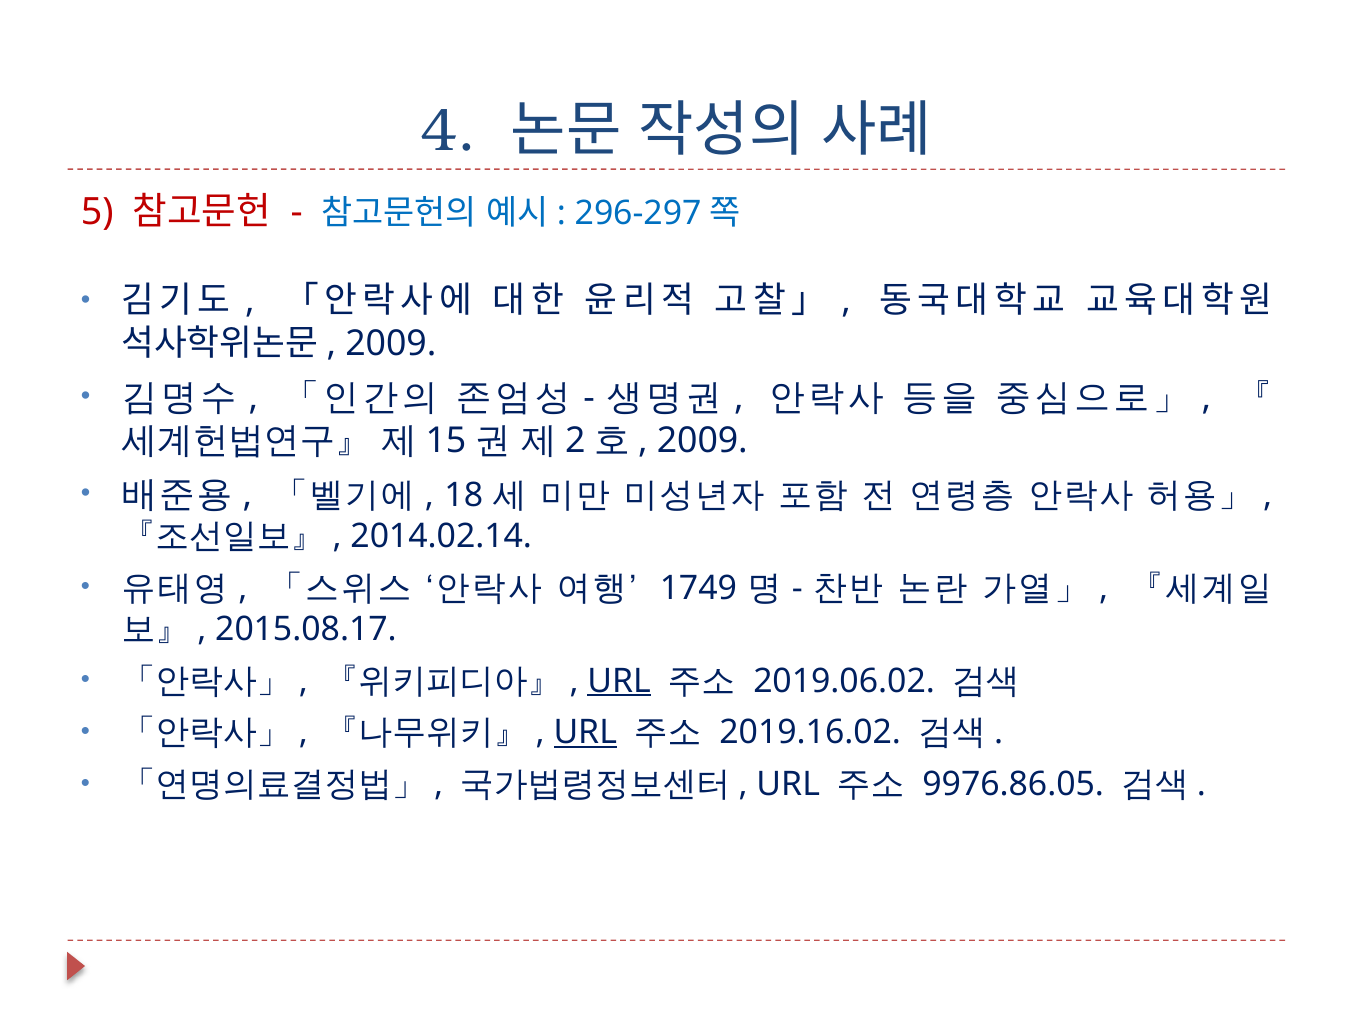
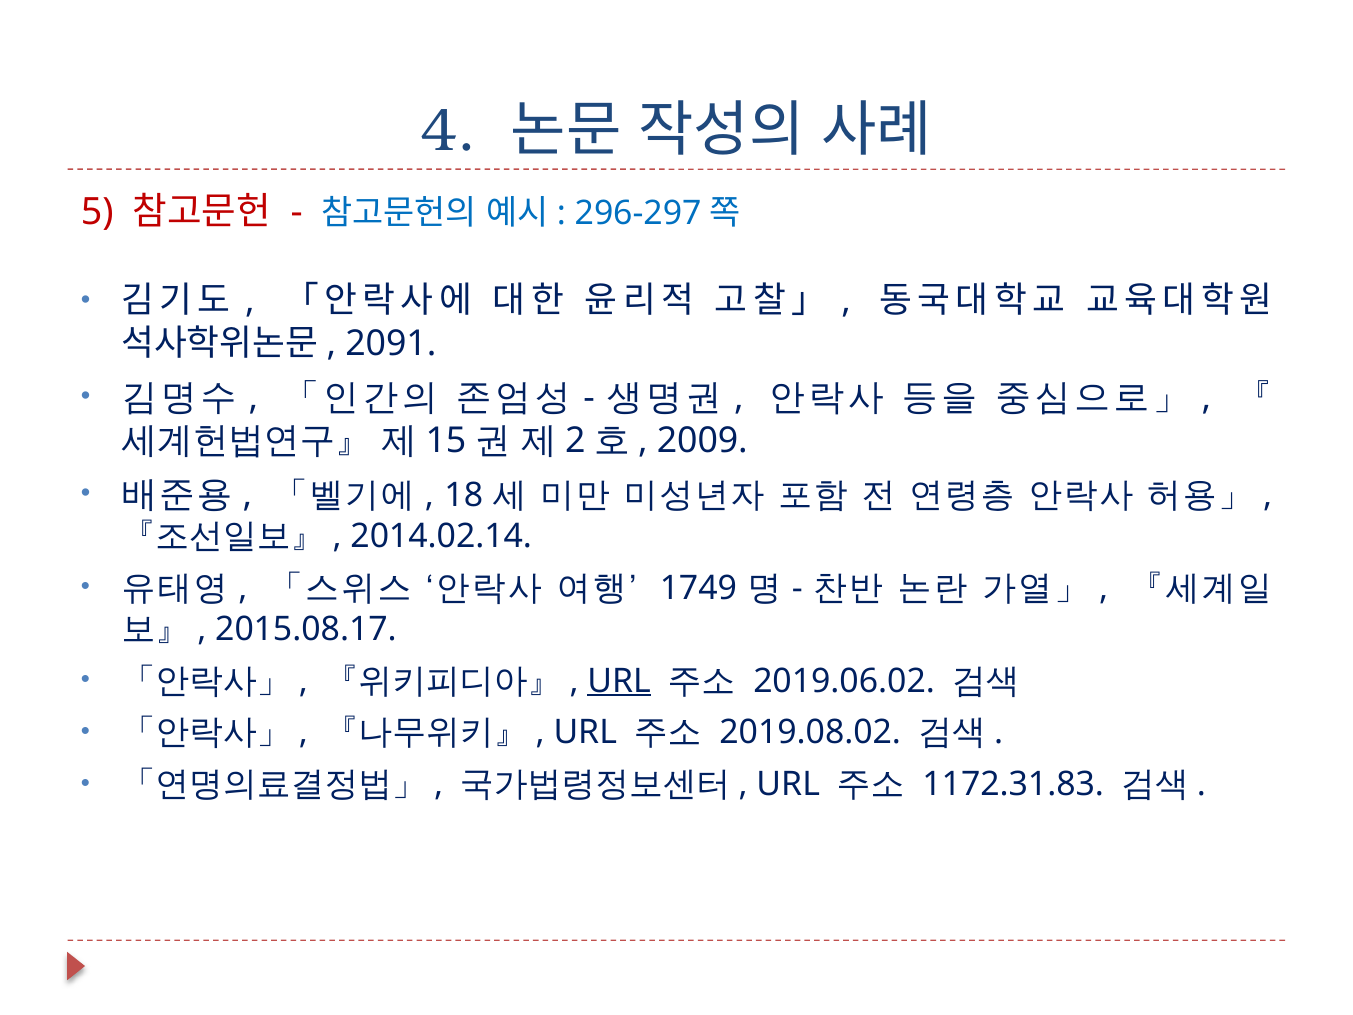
2009 at (391, 344): 2009 -> 2091
URL at (585, 733) underline: present -> none
2019.16.02: 2019.16.02 -> 2019.08.02
9976.86.05: 9976.86.05 -> 1172.31.83
